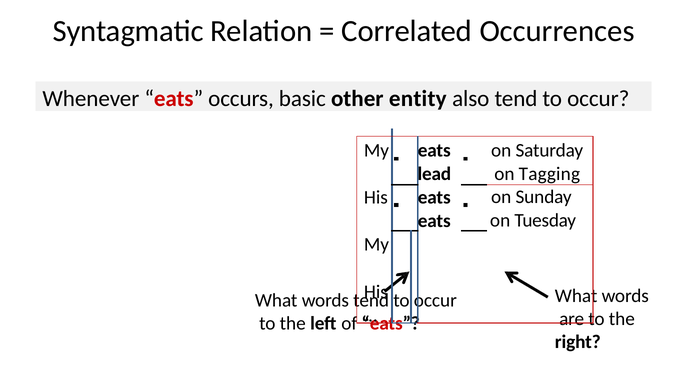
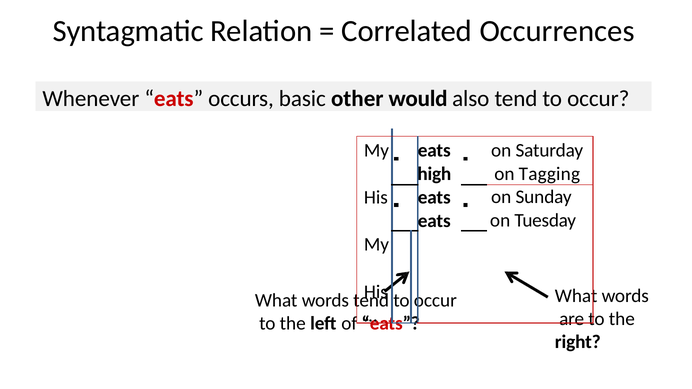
entity: entity -> would
lead: lead -> high
